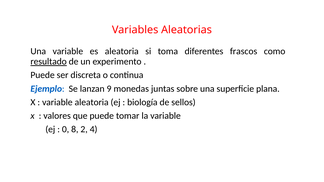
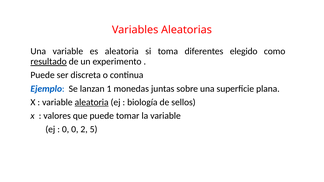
frascos: frascos -> elegido
9: 9 -> 1
aleatoria at (92, 102) underline: none -> present
0 8: 8 -> 0
4: 4 -> 5
